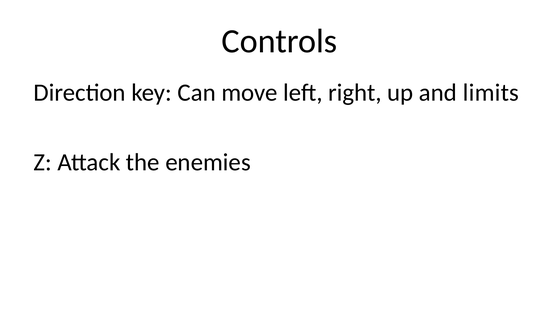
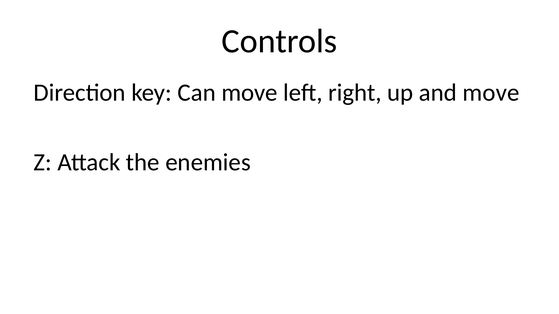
and limits: limits -> move
